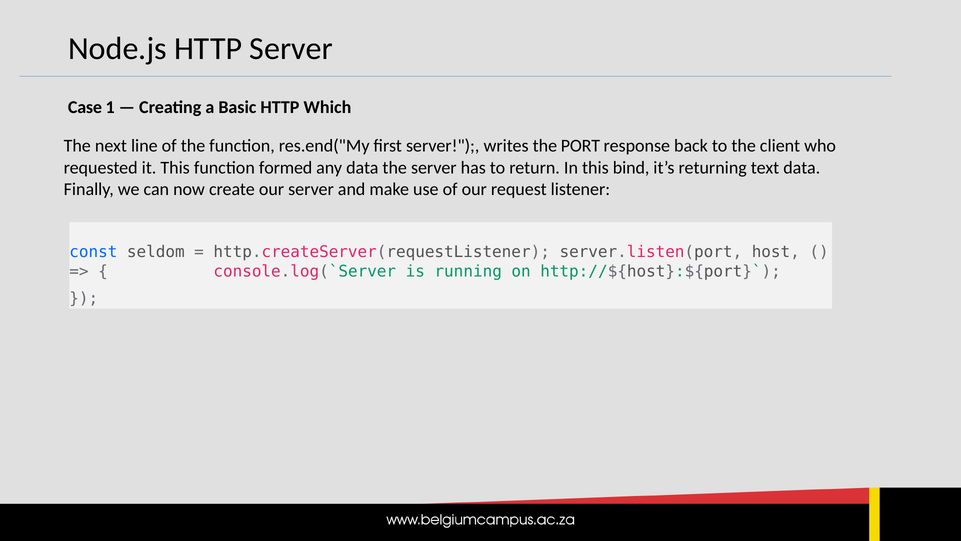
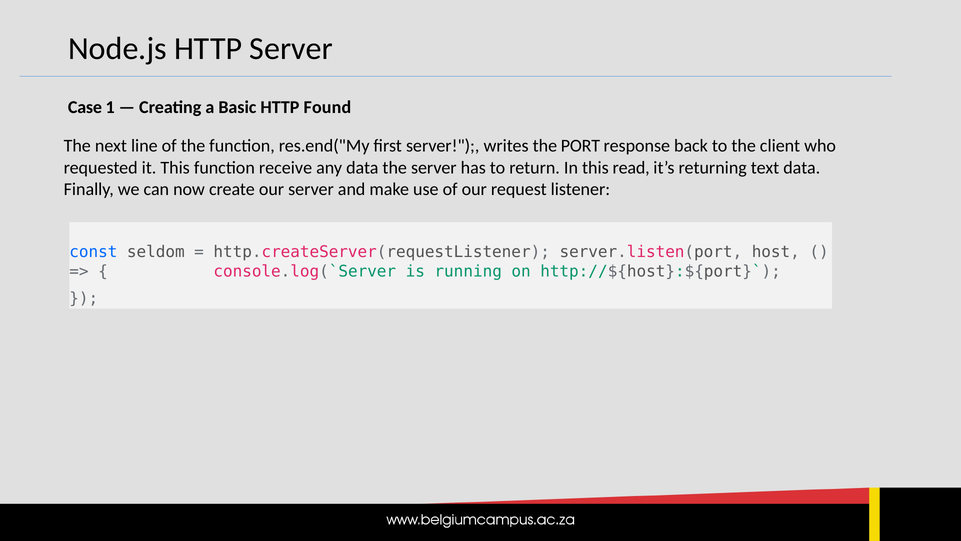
Which: Which -> Found
formed: formed -> receive
bind: bind -> read
